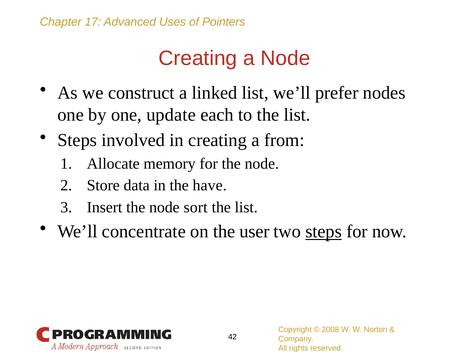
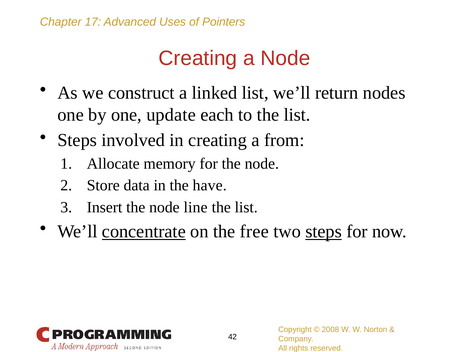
prefer: prefer -> return
sort: sort -> line
concentrate underline: none -> present
user: user -> free
